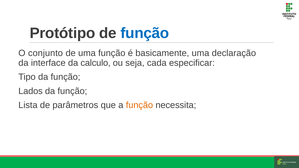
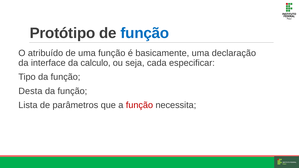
conjunto: conjunto -> atribuído
Lados: Lados -> Desta
função at (139, 105) colour: orange -> red
